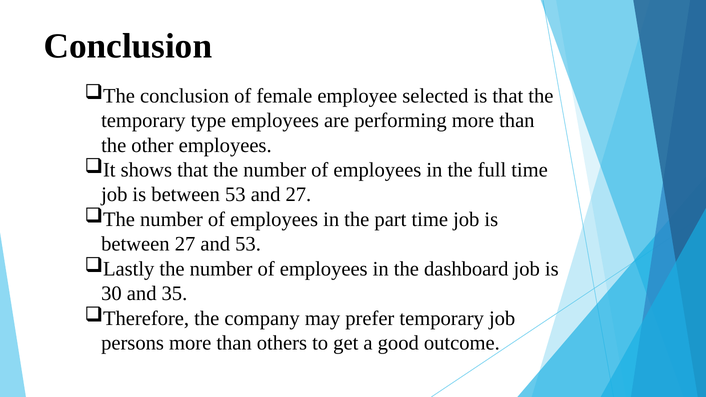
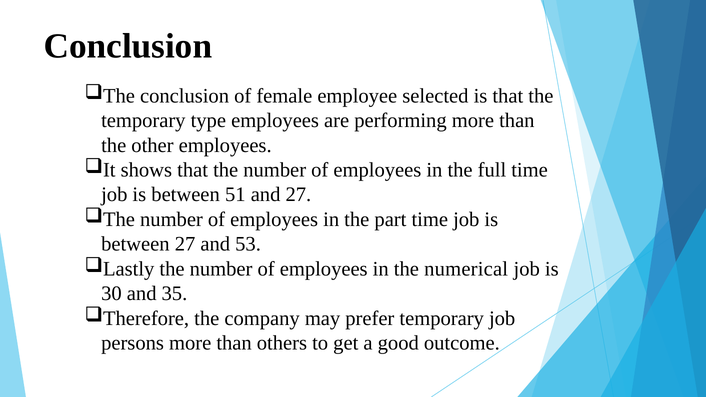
between 53: 53 -> 51
dashboard: dashboard -> numerical
